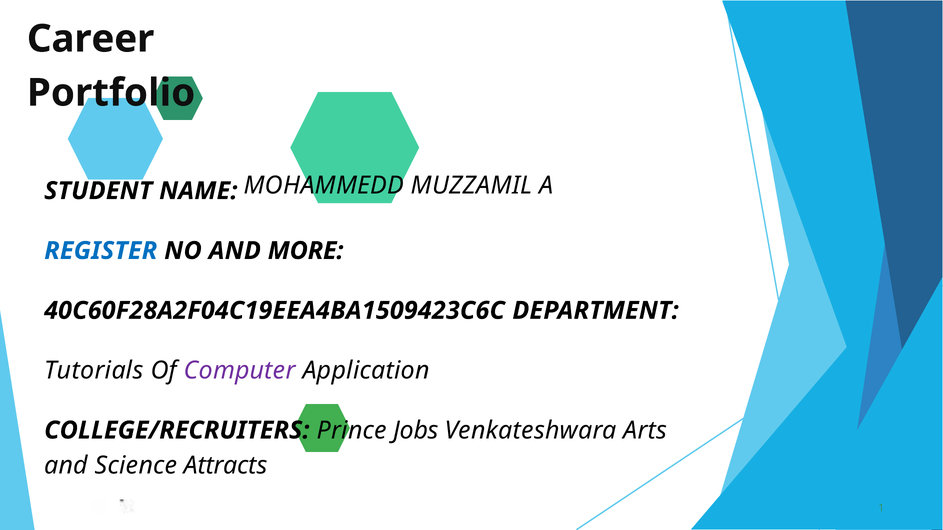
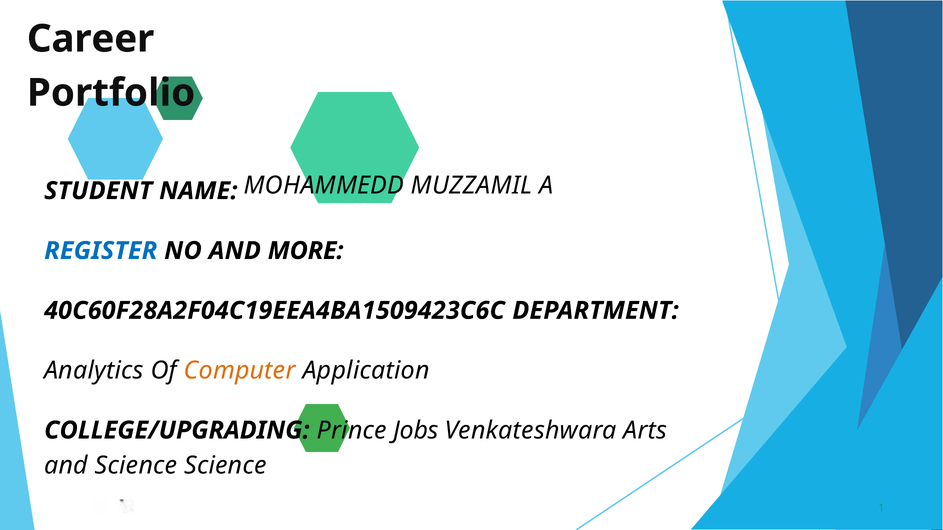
Tutorials: Tutorials -> Analytics
Computer colour: purple -> orange
COLLEGE/RECRUITERS: COLLEGE/RECRUITERS -> COLLEGE/UPGRADING
Science Attracts: Attracts -> Science
